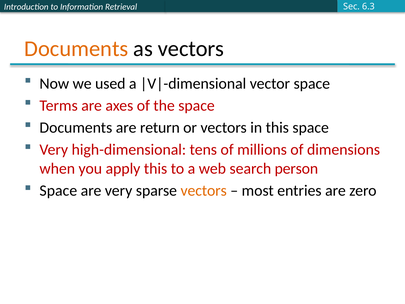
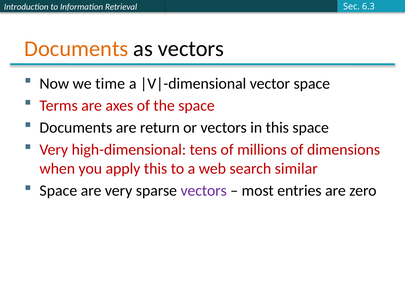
used: used -> time
person: person -> similar
vectors at (204, 191) colour: orange -> purple
